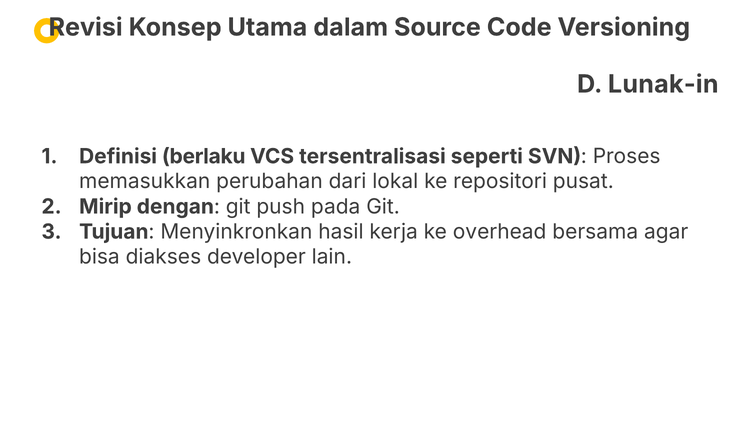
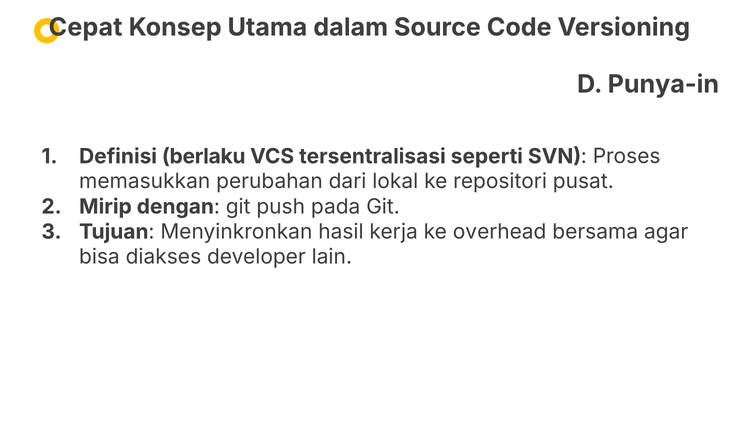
Revisi: Revisi -> Cepat
Lunak-in: Lunak-in -> Punya-in
